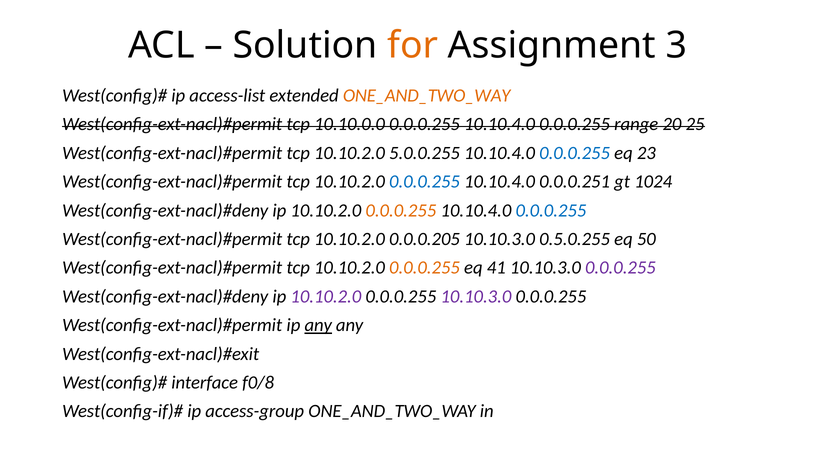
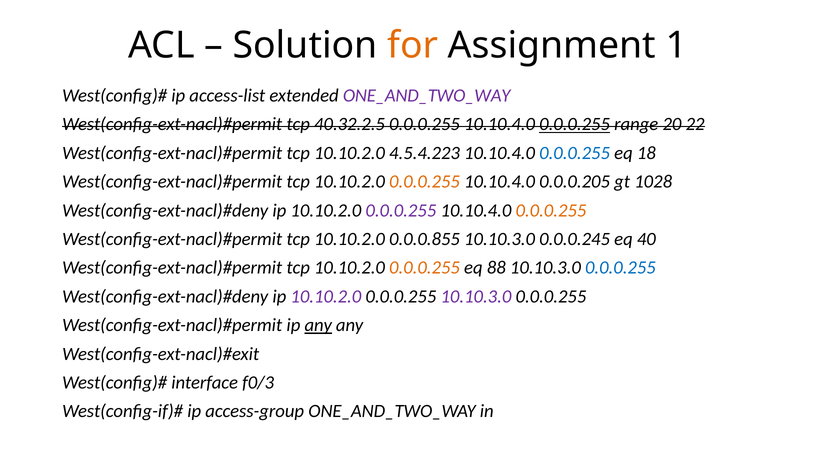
3: 3 -> 1
ONE_AND_TWO_WAY at (427, 96) colour: orange -> purple
10.10.0.0: 10.10.0.0 -> 40.32.2.5
0.0.0.255 at (575, 124) underline: none -> present
25: 25 -> 22
5.0.0.255: 5.0.0.255 -> 4.5.4.223
23: 23 -> 18
0.0.0.255 at (425, 182) colour: blue -> orange
0.0.0.251: 0.0.0.251 -> 0.0.0.205
1024: 1024 -> 1028
0.0.0.255 at (401, 210) colour: orange -> purple
0.0.0.255 at (551, 210) colour: blue -> orange
0.0.0.205: 0.0.0.205 -> 0.0.0.855
0.5.0.255: 0.5.0.255 -> 0.0.0.245
50: 50 -> 40
41: 41 -> 88
0.0.0.255 at (620, 268) colour: purple -> blue
f0/8: f0/8 -> f0/3
